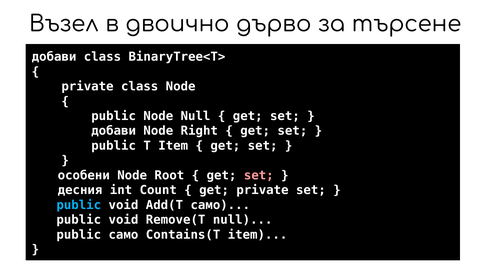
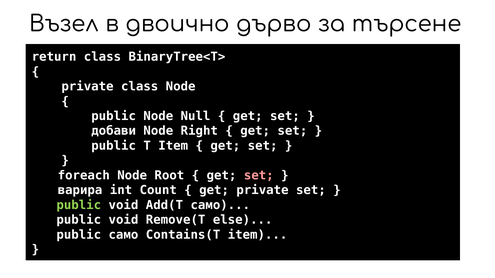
добави at (54, 57): добави -> return
особени: особени -> foreach
десния: десния -> варира
public at (79, 205) colour: light blue -> light green
Remove(T null: null -> else
